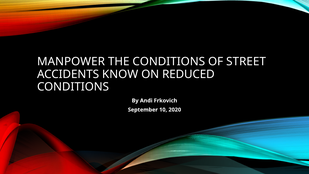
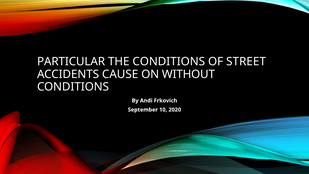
MANPOWER: MANPOWER -> PARTICULAR
KNOW: KNOW -> CAUSE
REDUCED: REDUCED -> WITHOUT
